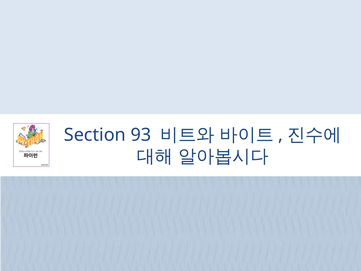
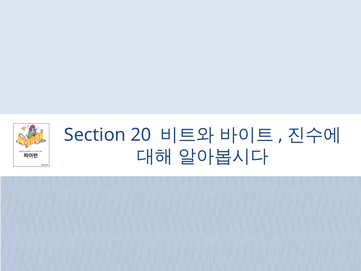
93: 93 -> 20
